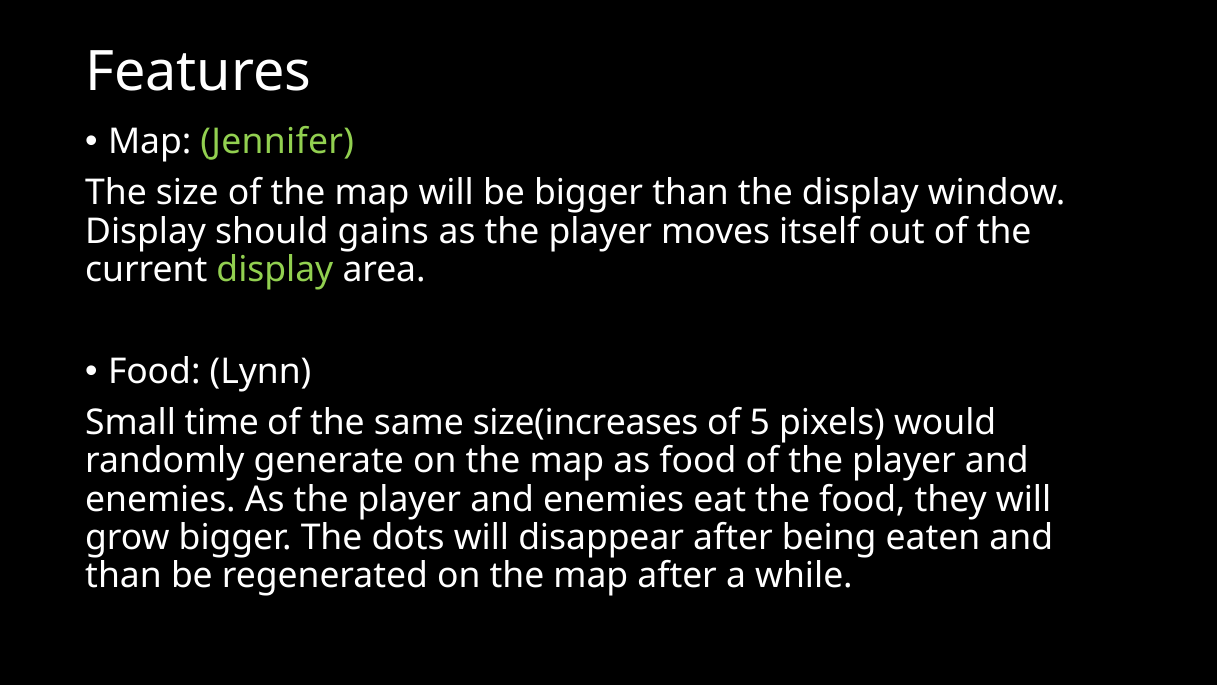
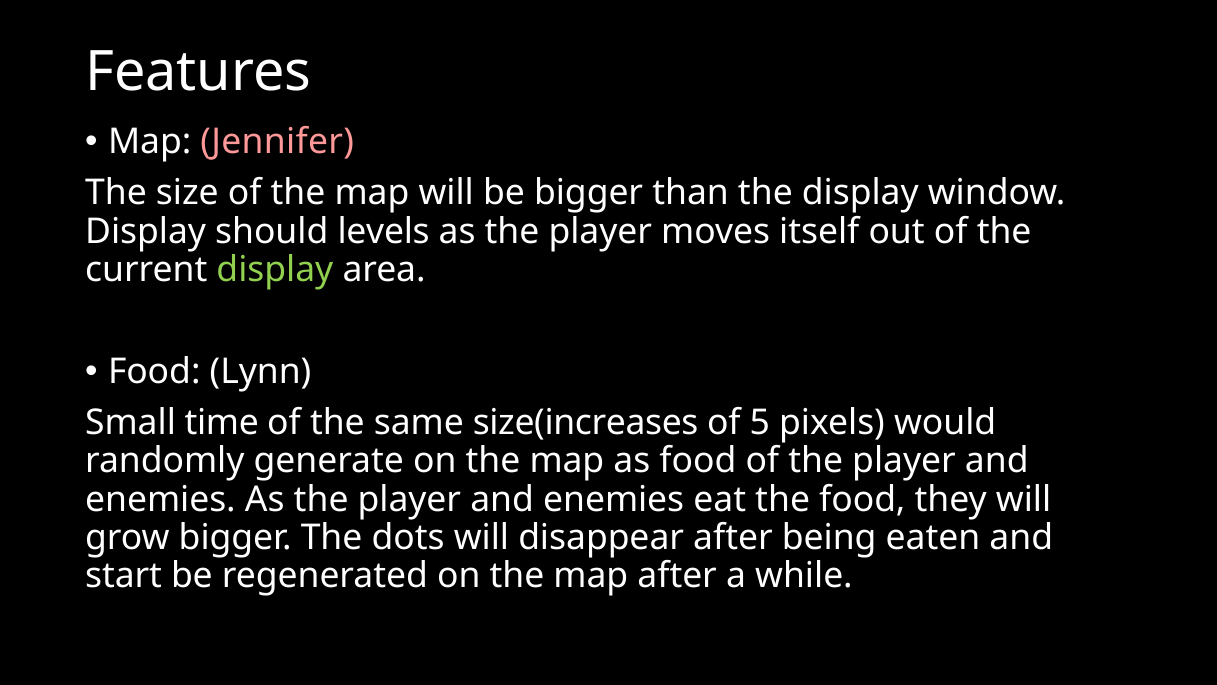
Jennifer colour: light green -> pink
gains: gains -> levels
than at (123, 576): than -> start
